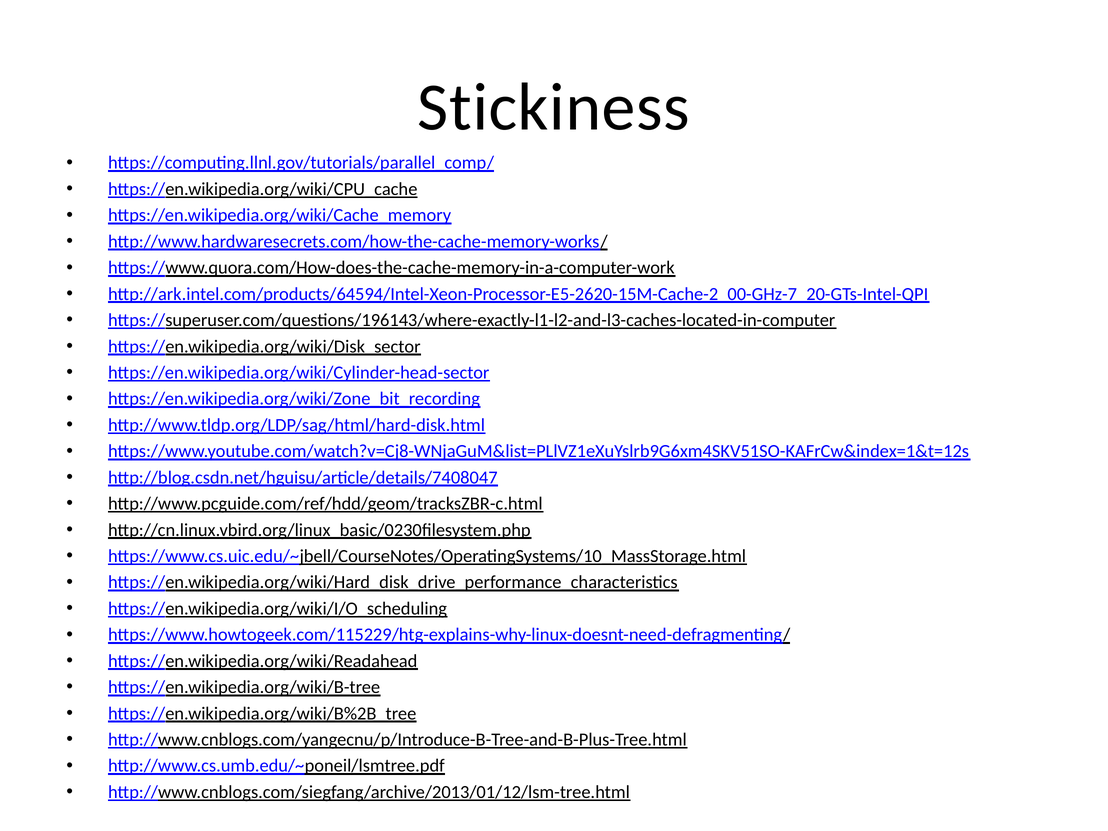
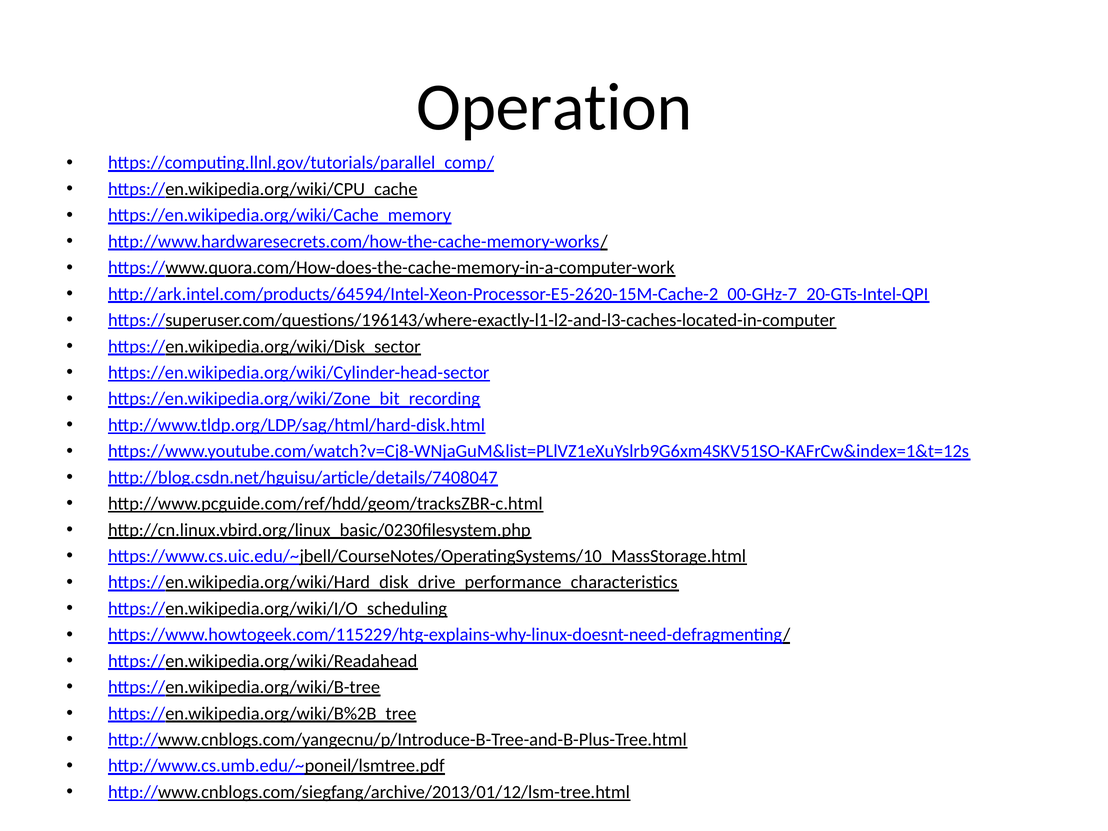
Stickiness: Stickiness -> Operation
